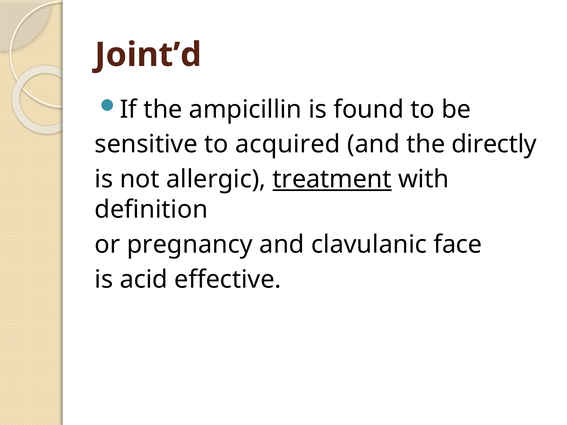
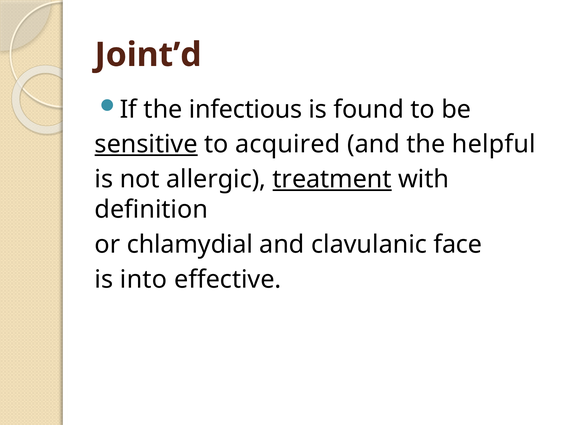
ampicillin: ampicillin -> infectious
sensitive underline: none -> present
directly: directly -> helpful
pregnancy: pregnancy -> chlamydial
acid: acid -> into
